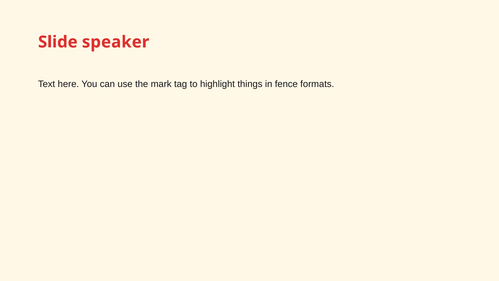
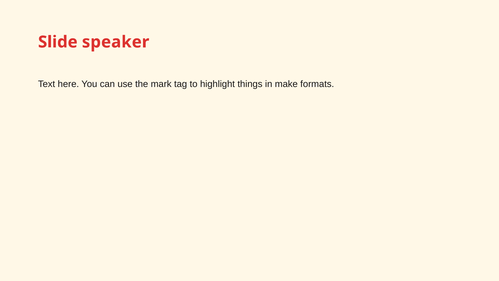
fence: fence -> make
